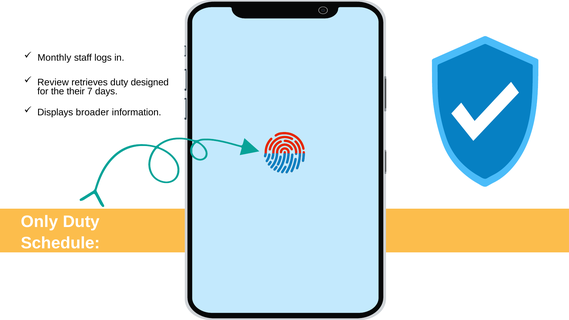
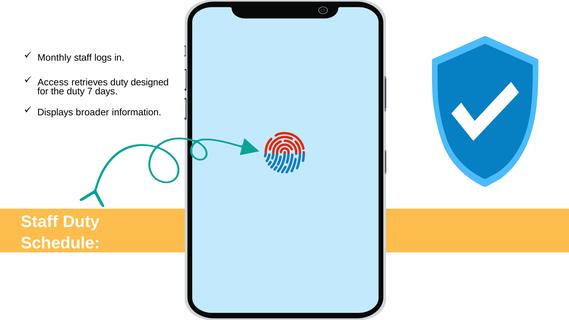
Review: Review -> Access
the their: their -> duty
Only at (39, 222): Only -> Staff
